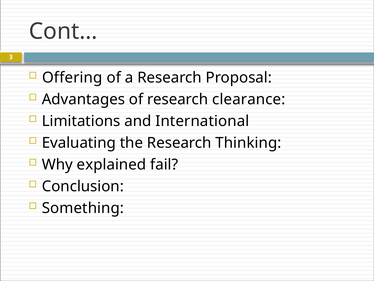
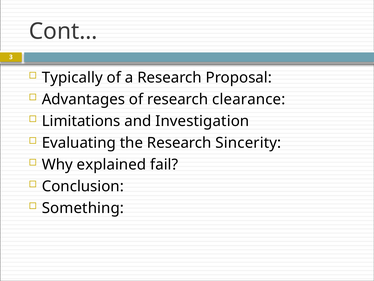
Offering: Offering -> Typically
International: International -> Investigation
Thinking: Thinking -> Sincerity
